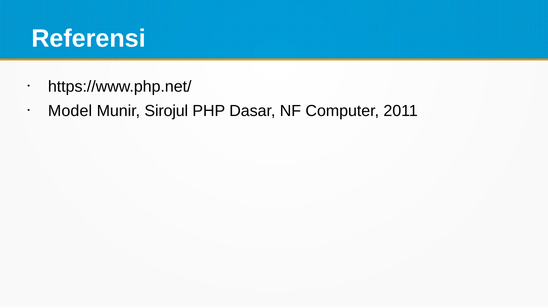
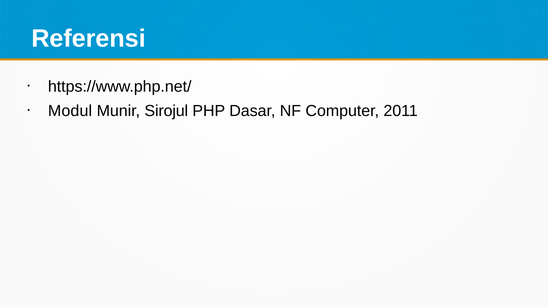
Model: Model -> Modul
